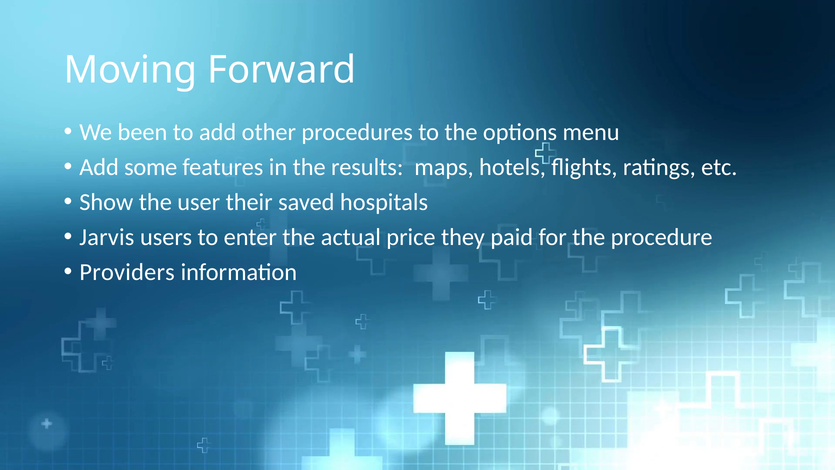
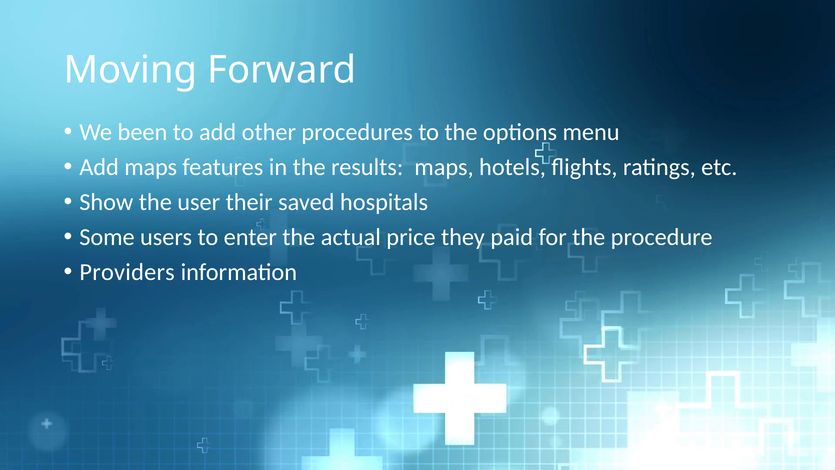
Add some: some -> maps
Jarvis: Jarvis -> Some
